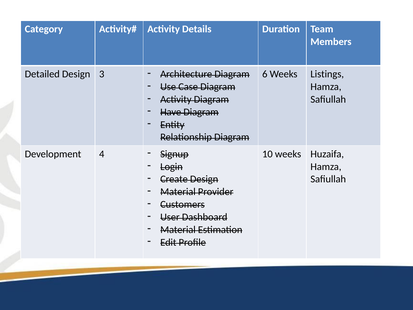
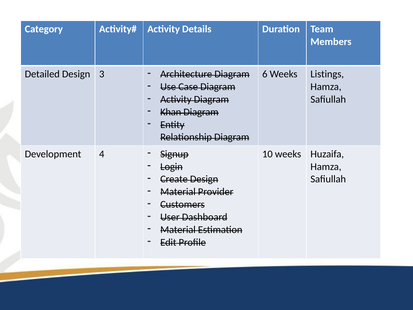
Have: Have -> Khan
